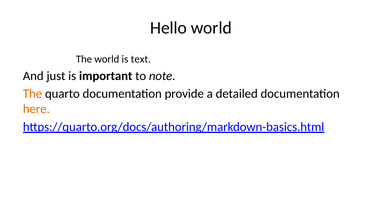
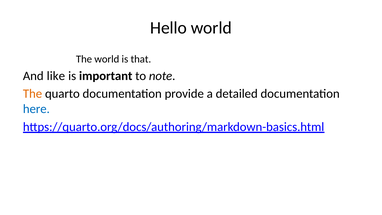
text: text -> that
just: just -> like
here colour: orange -> blue
